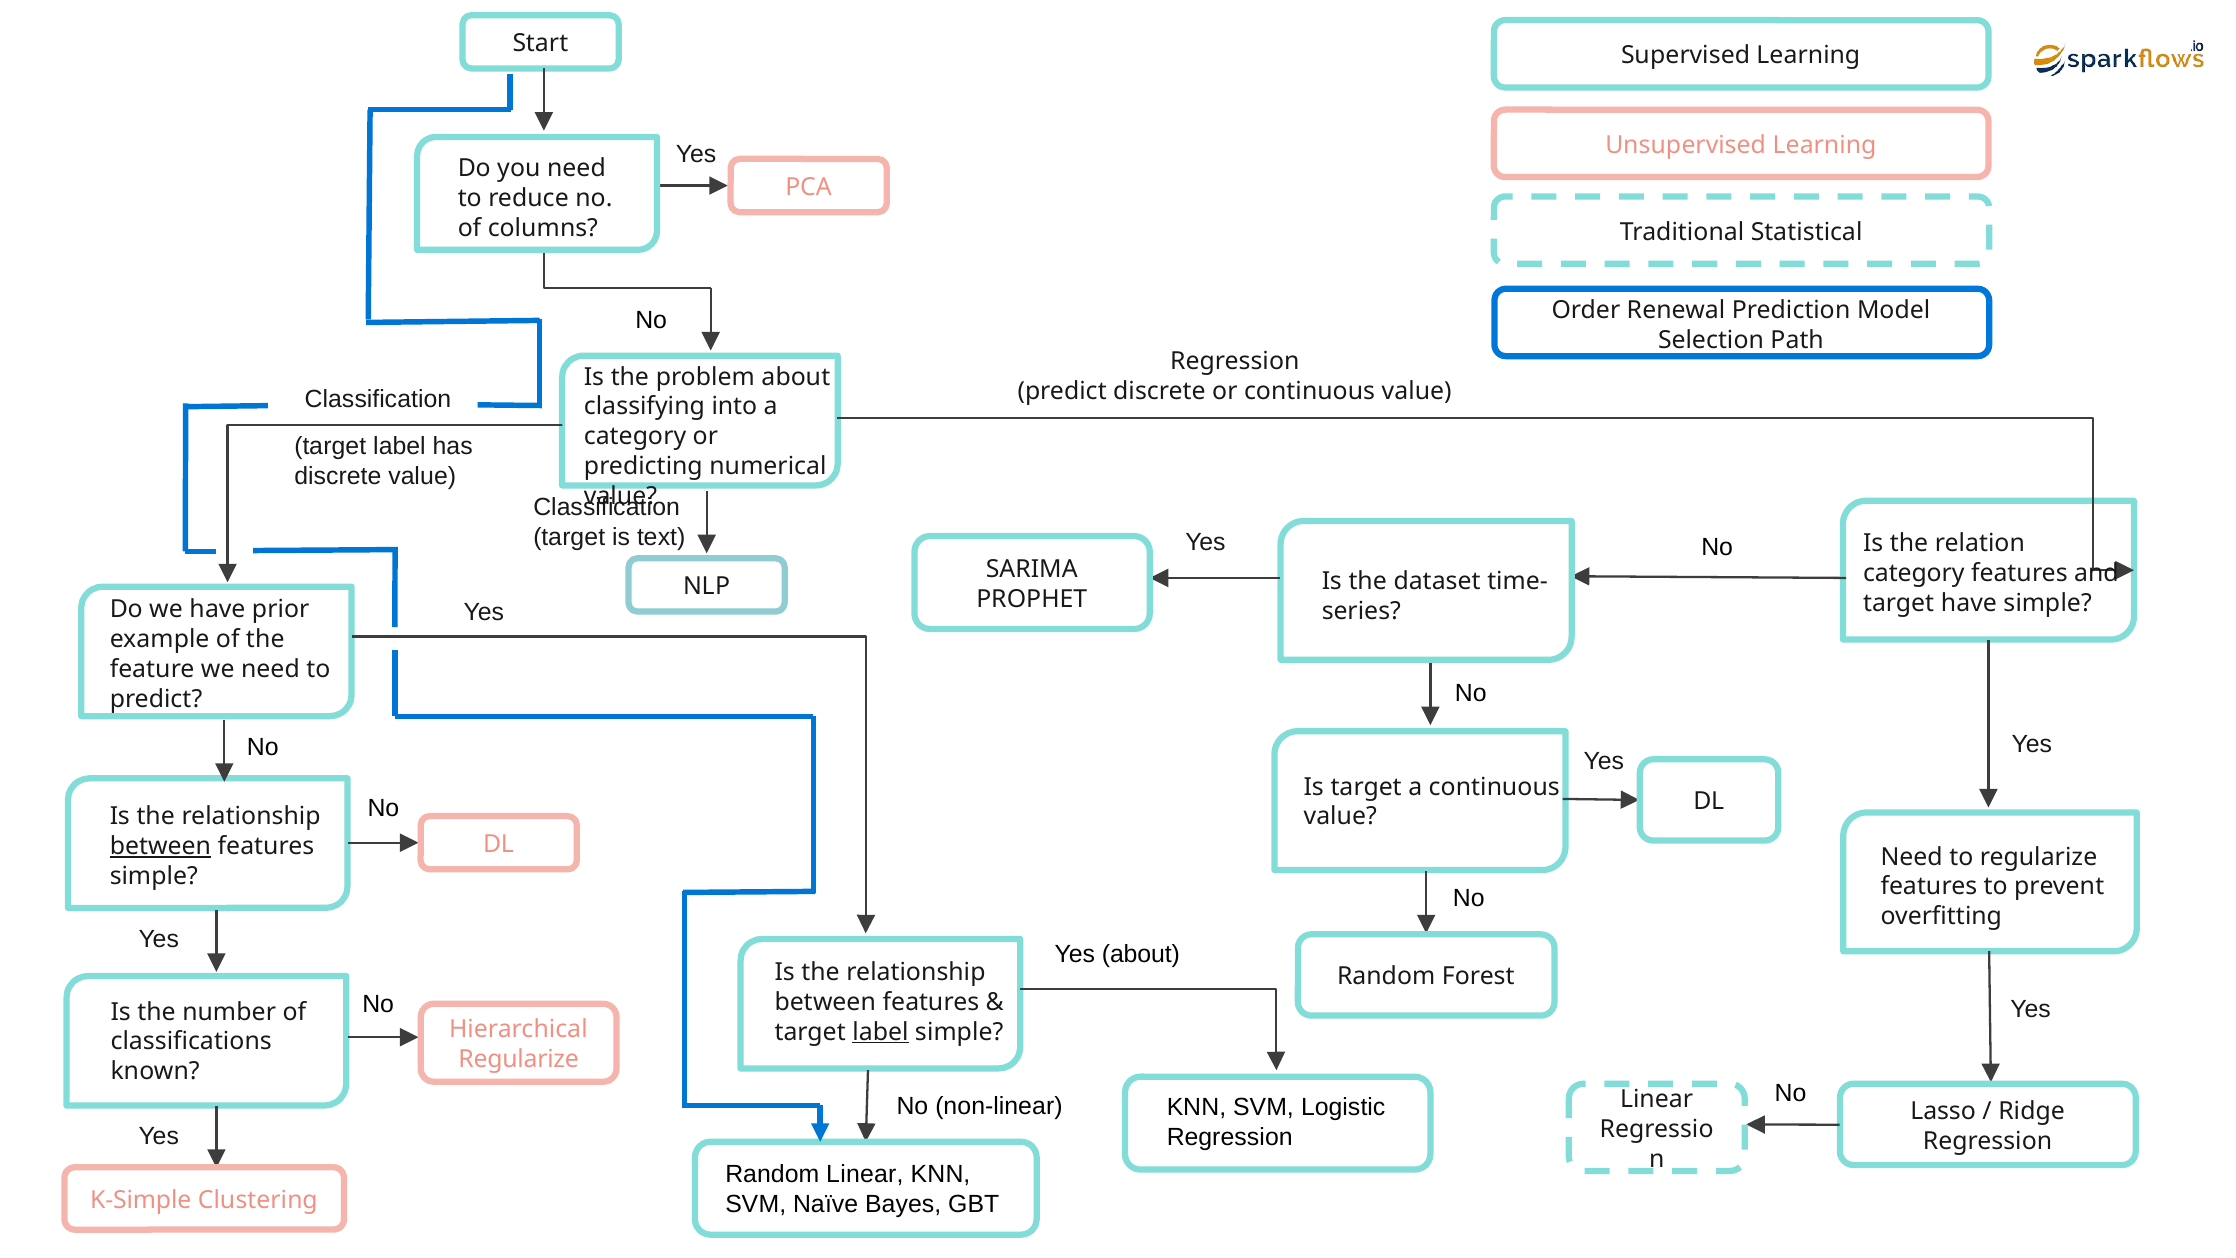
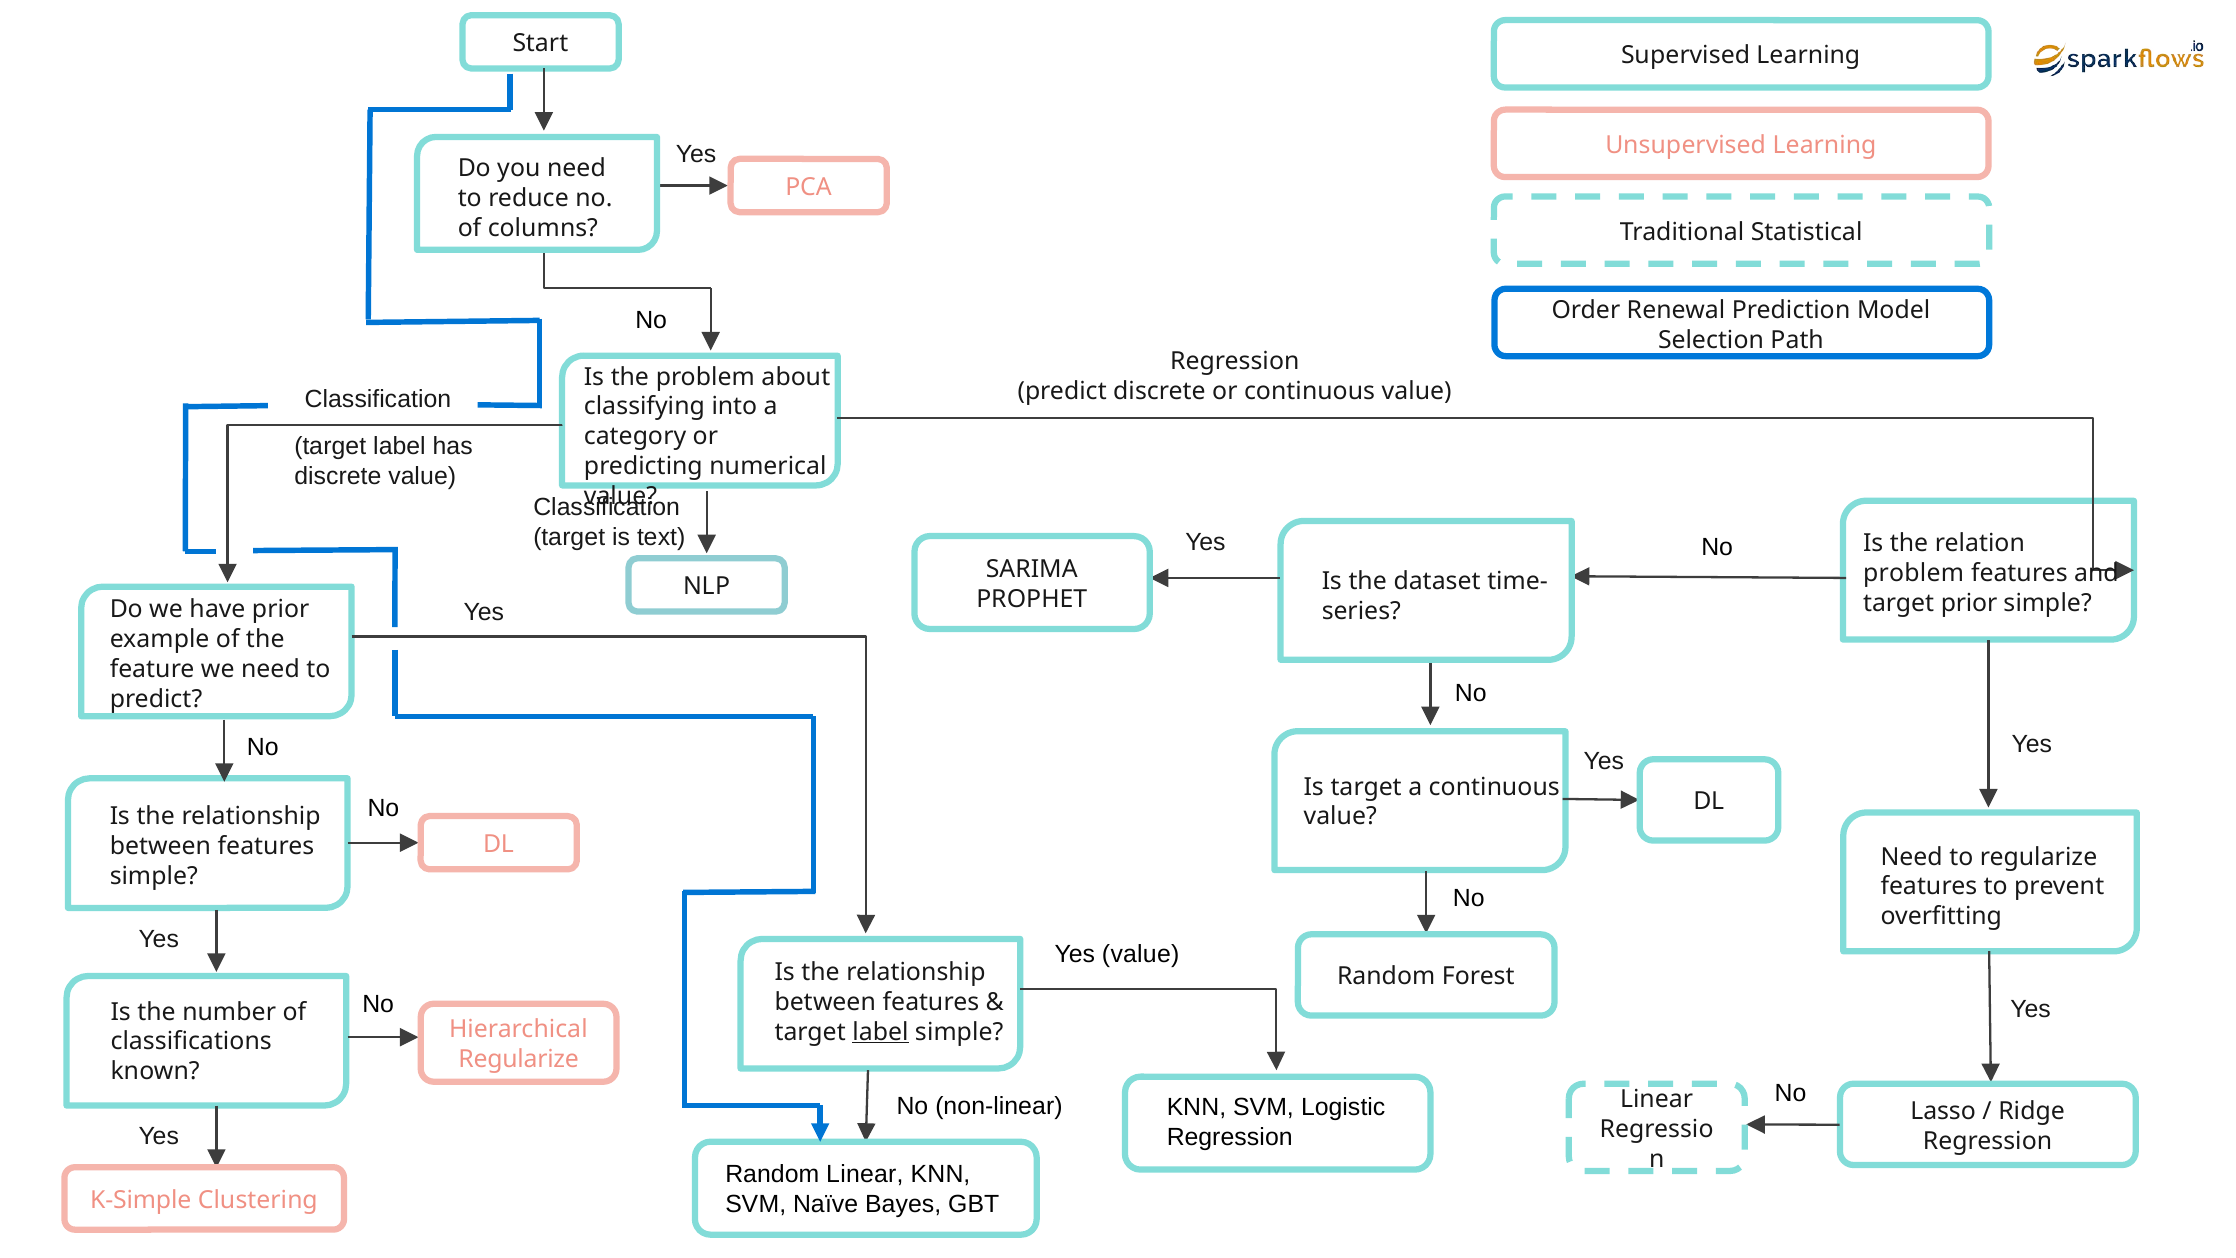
category at (1914, 573): category -> problem
target have: have -> prior
between at (160, 846) underline: present -> none
Yes about: about -> value
